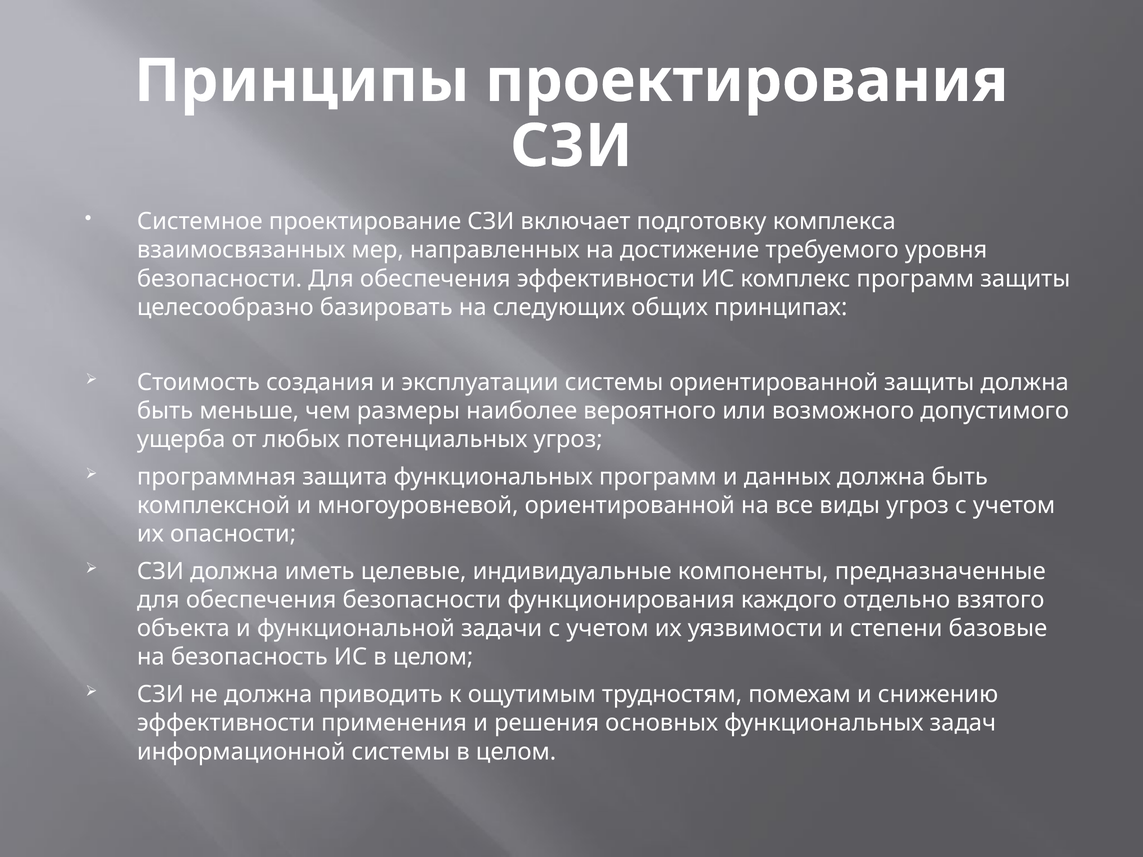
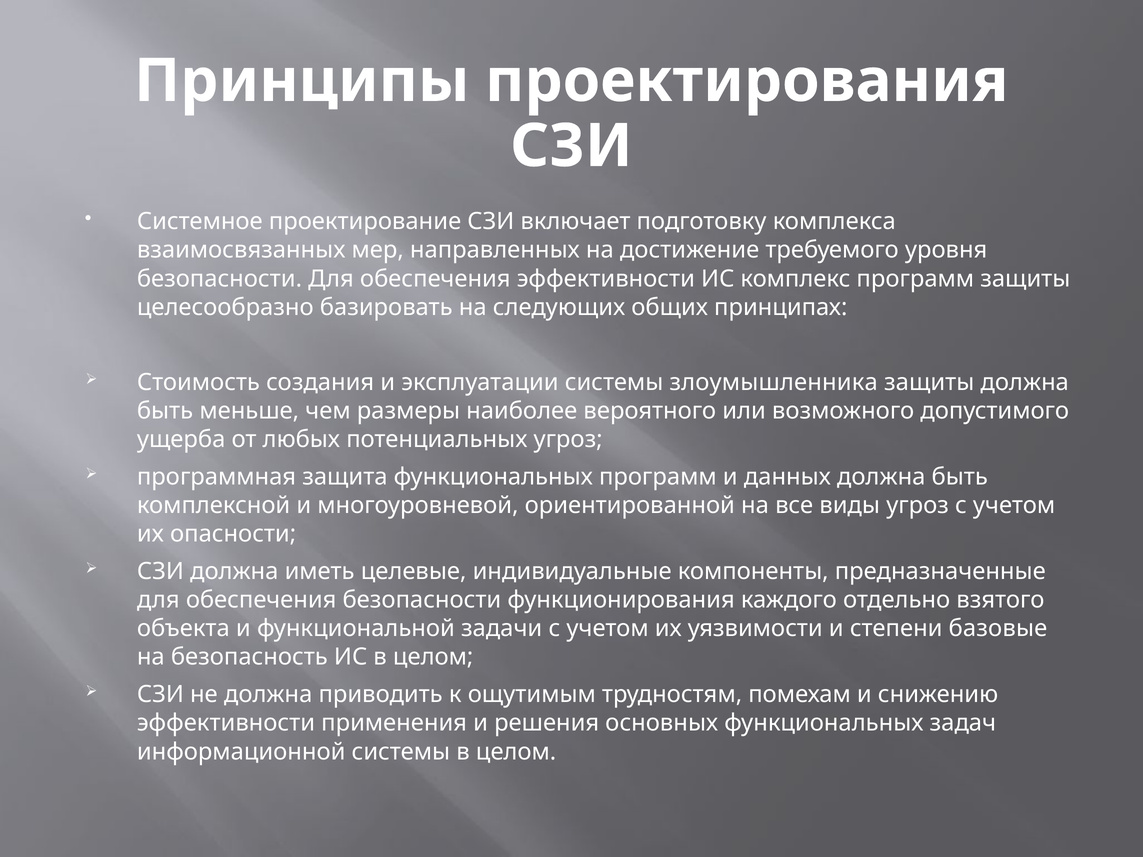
системы ориентированной: ориентированной -> злоумышленника
